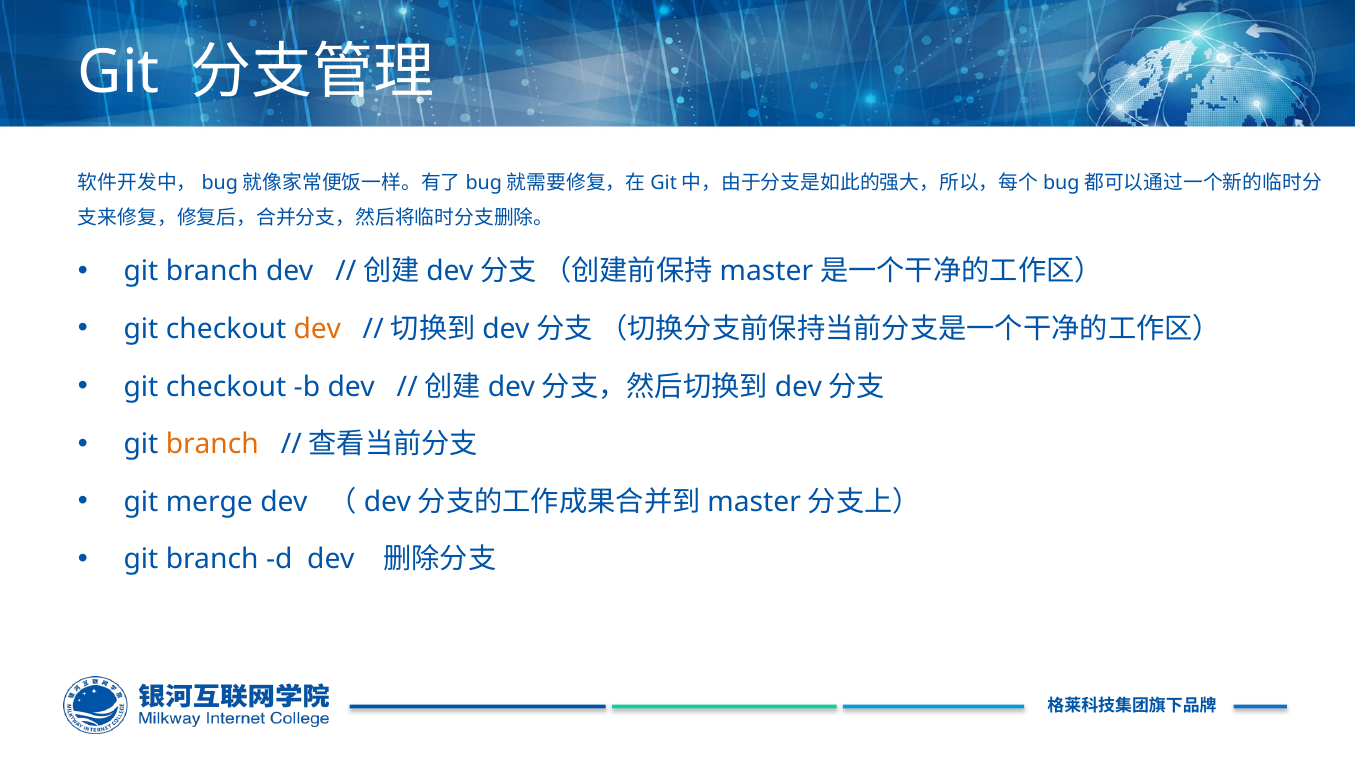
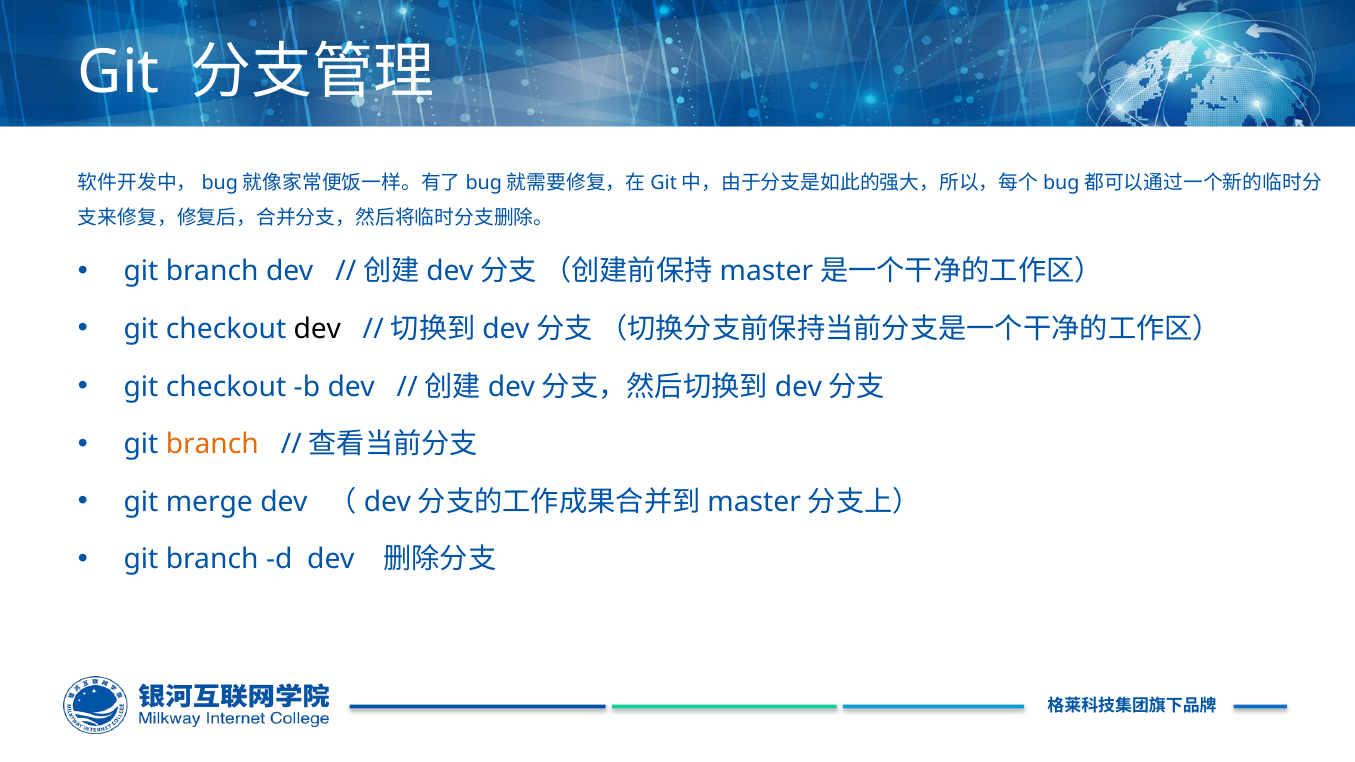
dev at (317, 329) colour: orange -> black
